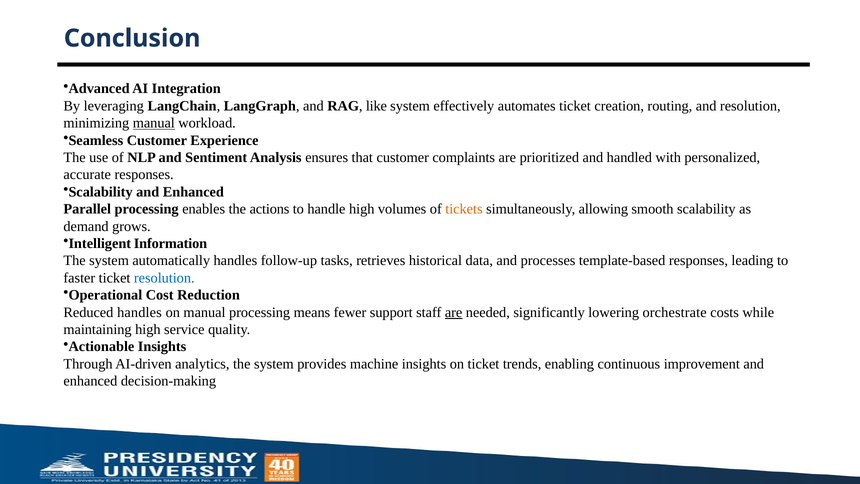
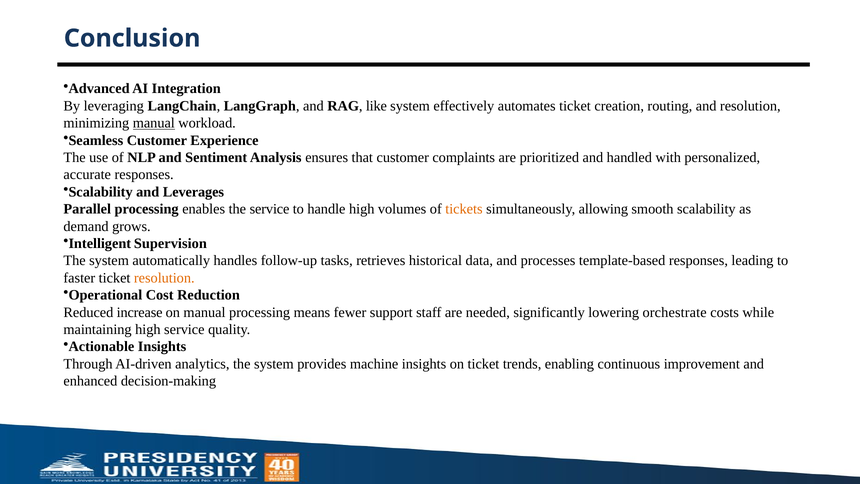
Scalability and Enhanced: Enhanced -> Leverages
the actions: actions -> service
Information: Information -> Supervision
resolution at (164, 278) colour: blue -> orange
Reduced handles: handles -> increase
are at (454, 312) underline: present -> none
